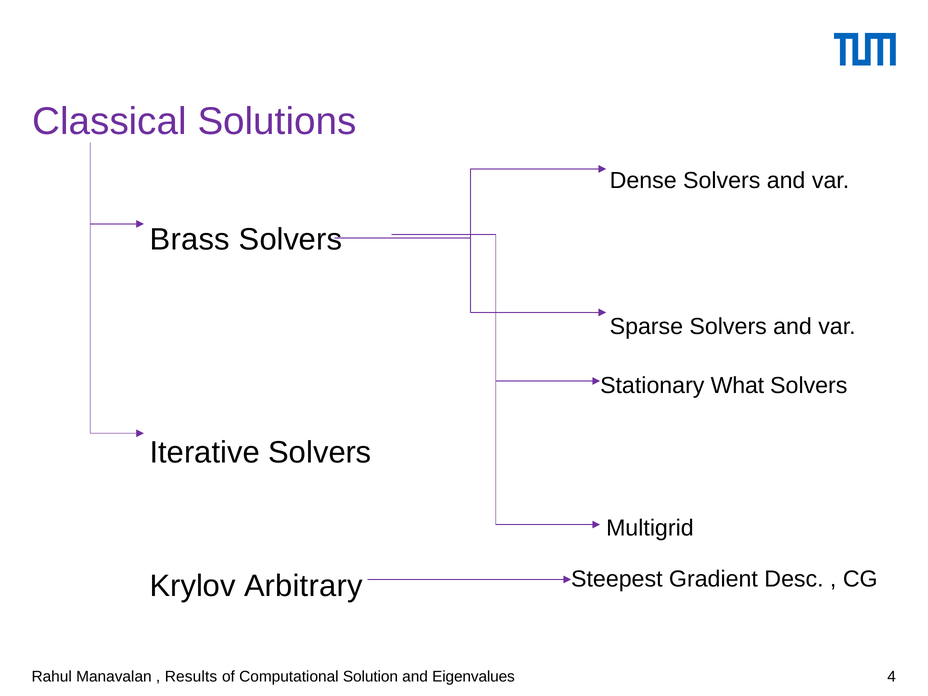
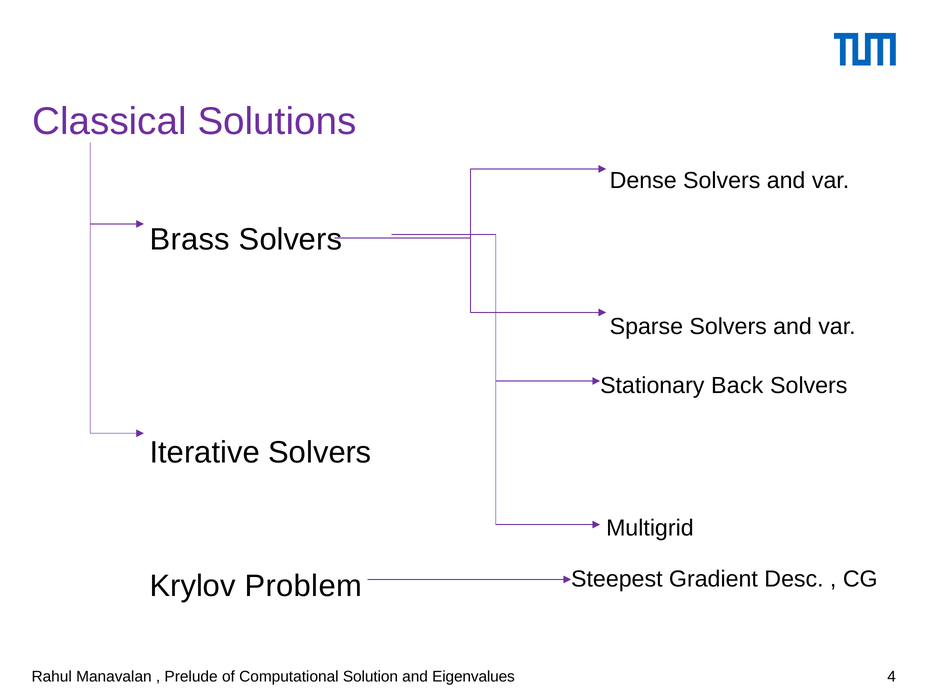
What: What -> Back
Arbitrary: Arbitrary -> Problem
Results: Results -> Prelude
